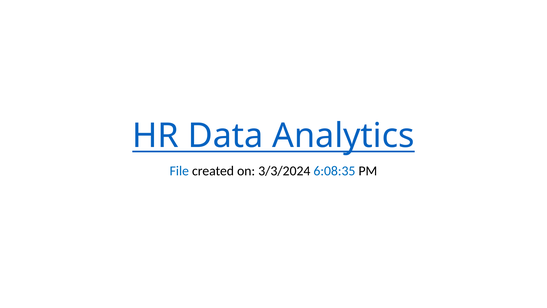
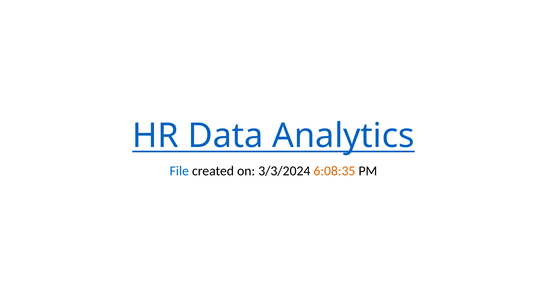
6:08:35 colour: blue -> orange
